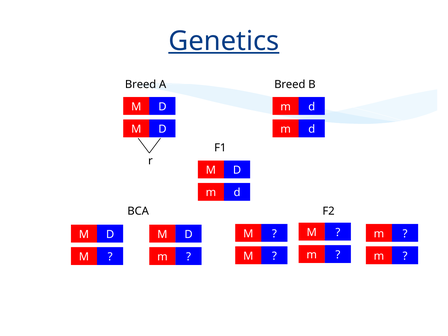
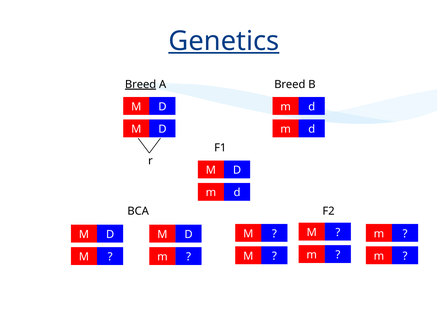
Breed at (141, 84) underline: none -> present
